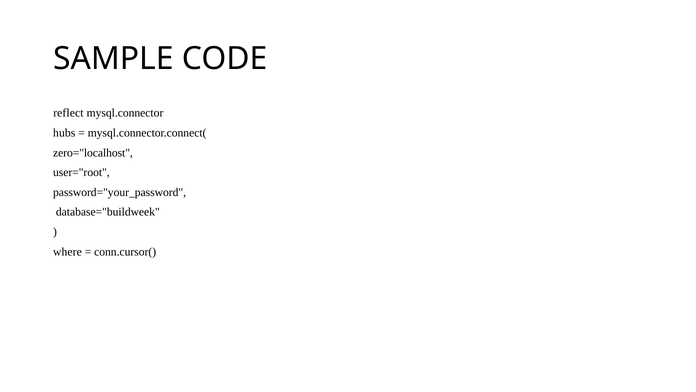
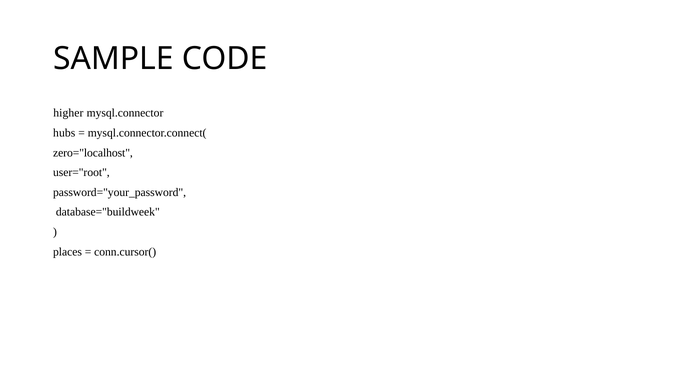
reflect: reflect -> higher
where: where -> places
